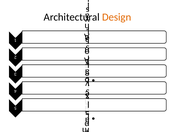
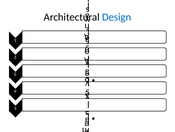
Design colour: orange -> blue
